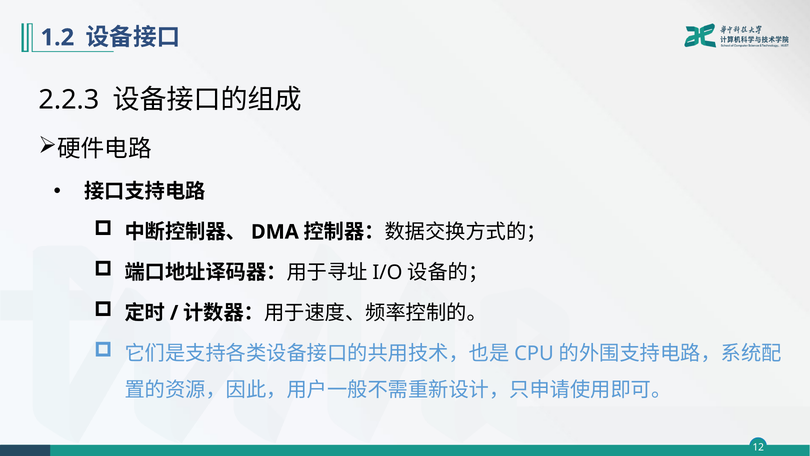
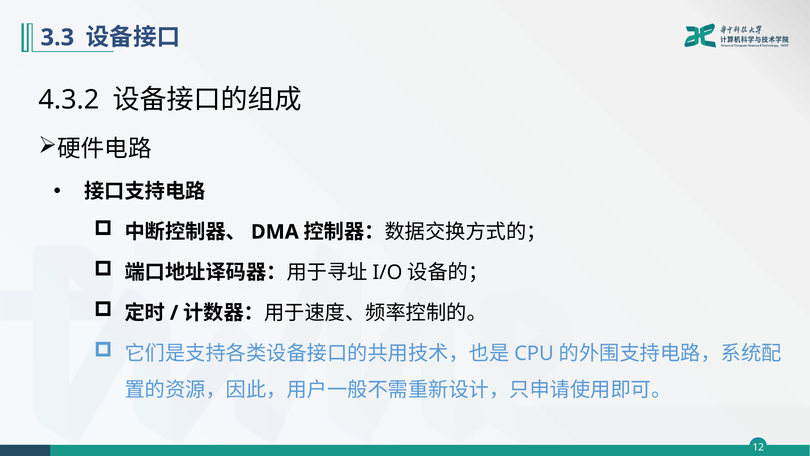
1.2: 1.2 -> 3.3
2.2.3: 2.2.3 -> 4.3.2
